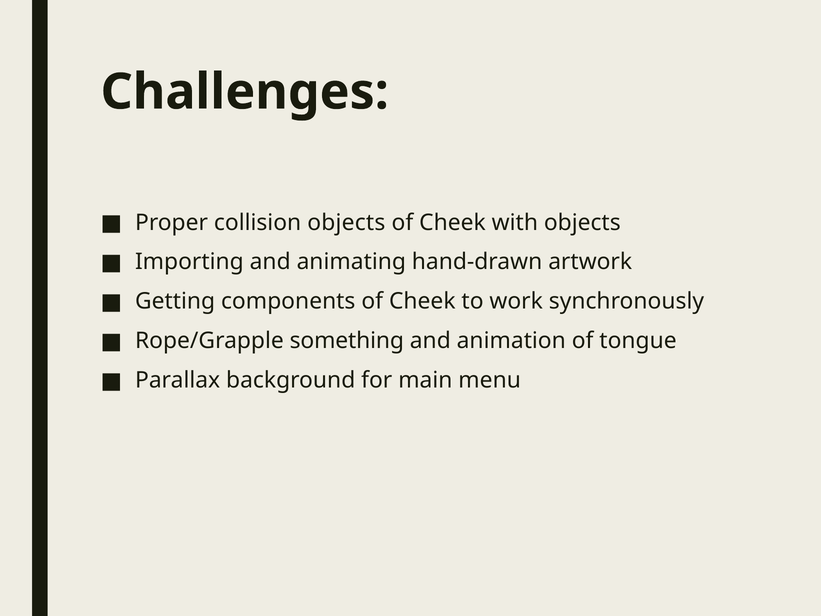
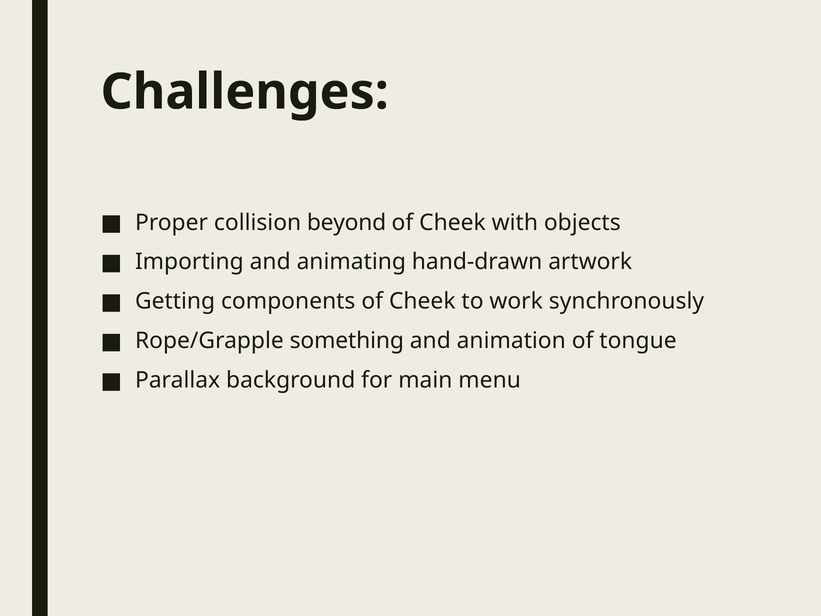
collision objects: objects -> beyond
